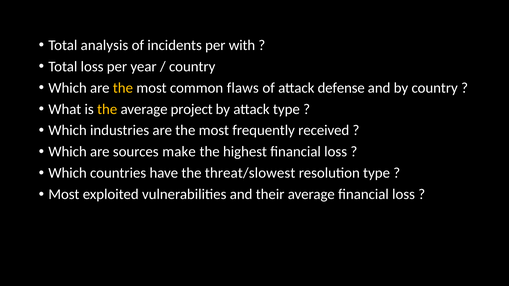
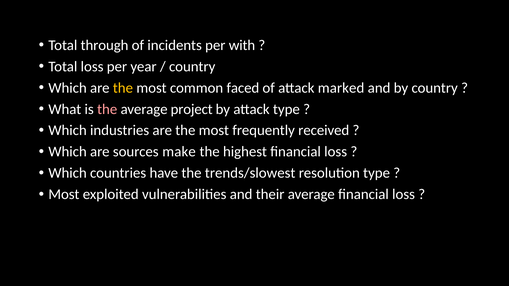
analysis: analysis -> through
flaws: flaws -> faced
defense: defense -> marked
the at (107, 109) colour: yellow -> pink
threat/slowest: threat/slowest -> trends/slowest
